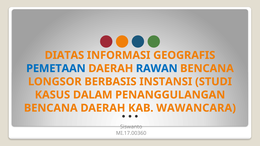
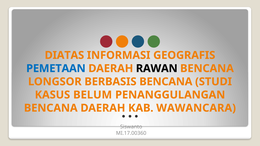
RAWAN colour: blue -> black
BERBASIS INSTANSI: INSTANSI -> BENCANA
DALAM: DALAM -> BELUM
